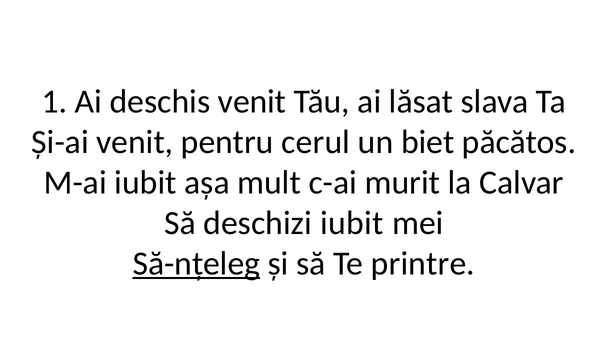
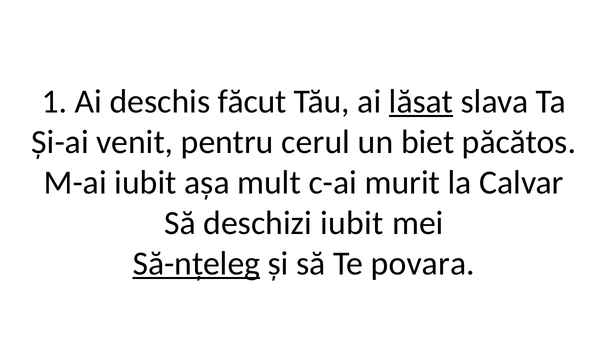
deschis venit: venit -> făcut
lăsat underline: none -> present
printre: printre -> povara
